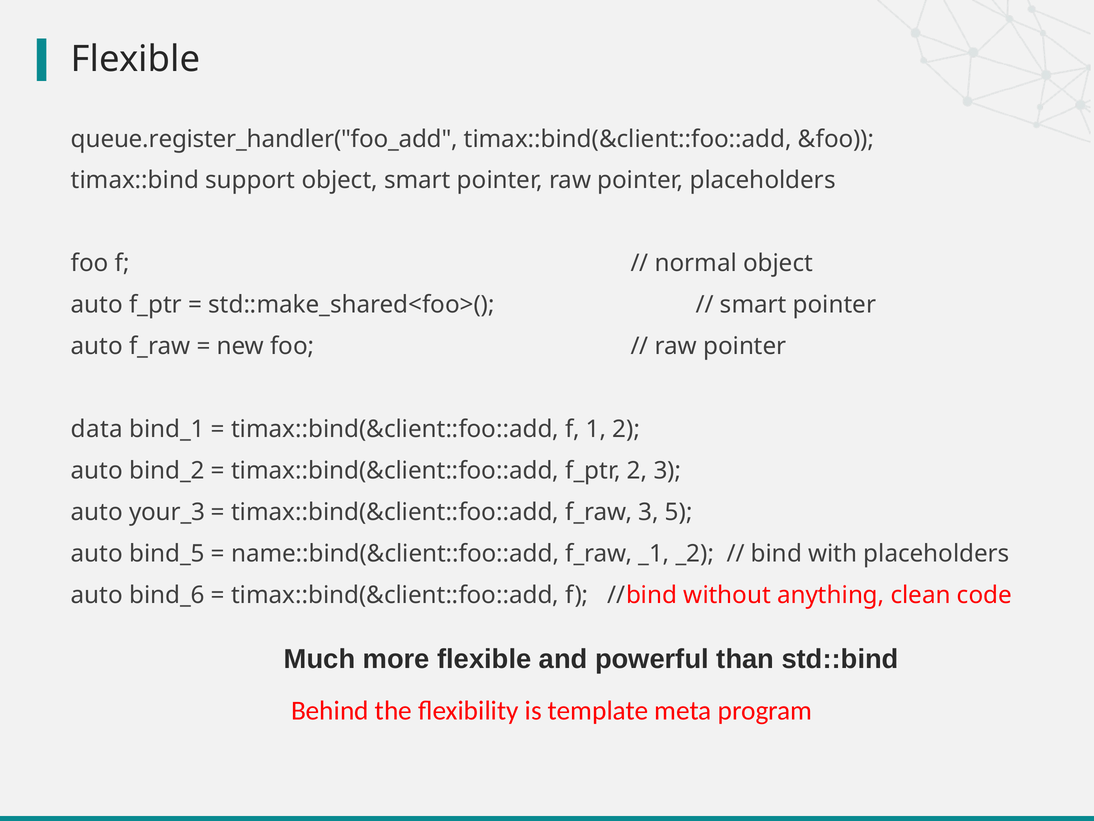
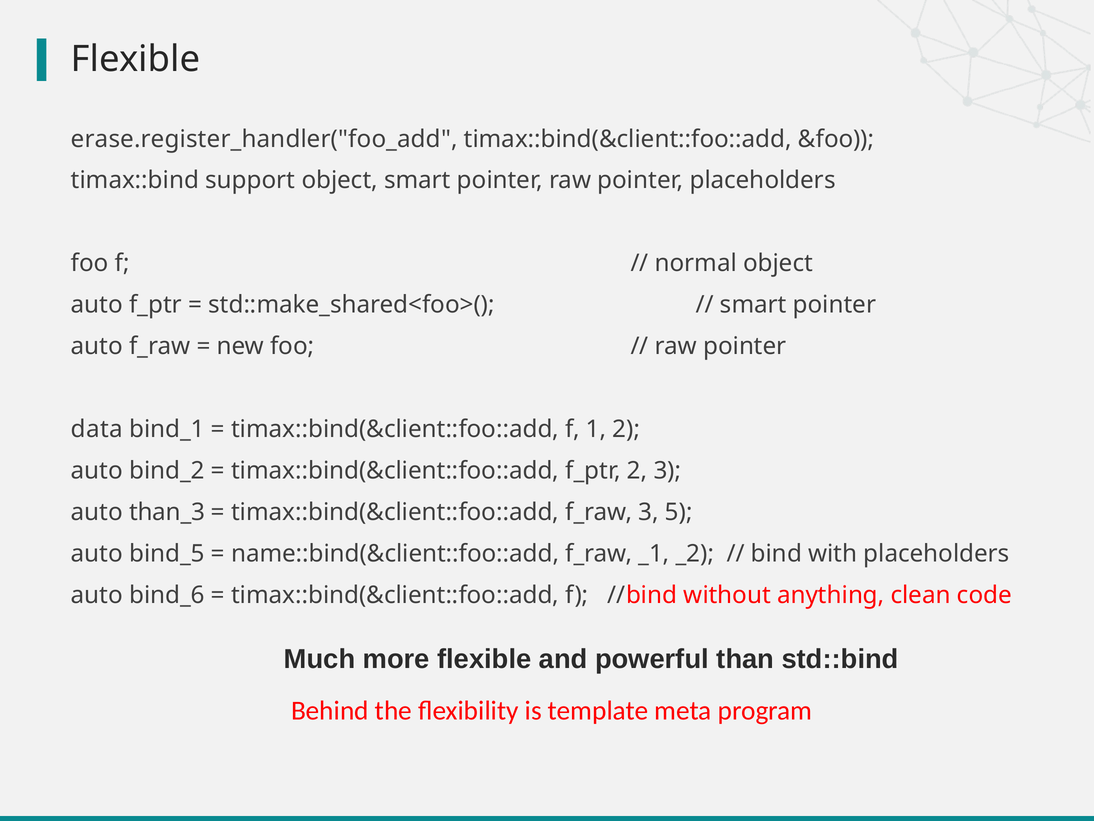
queue.register_handler("foo_add: queue.register_handler("foo_add -> erase.register_handler("foo_add
your_3: your_3 -> than_3
